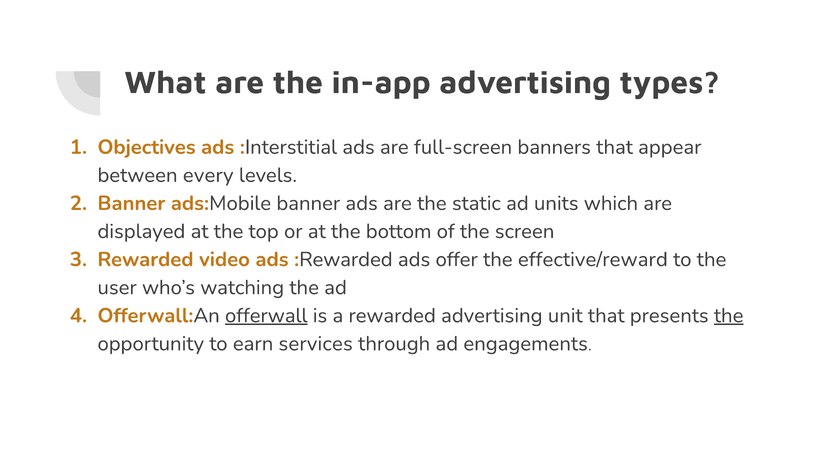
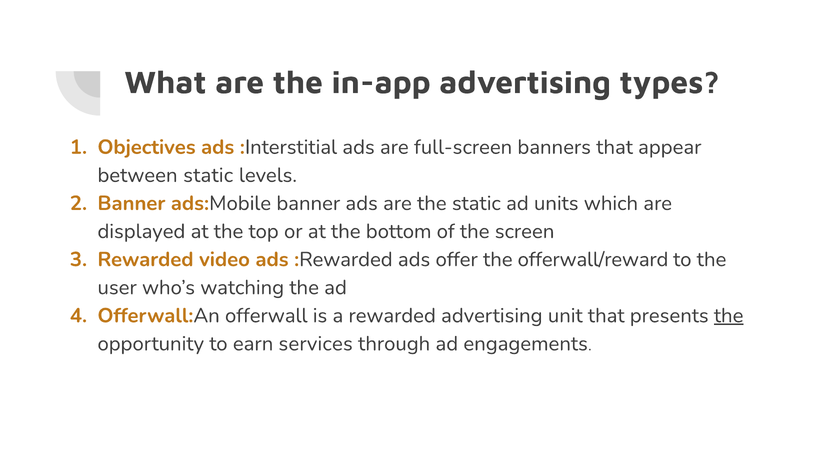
between every: every -> static
effective/reward: effective/reward -> offerwall/reward
offerwall underline: present -> none
